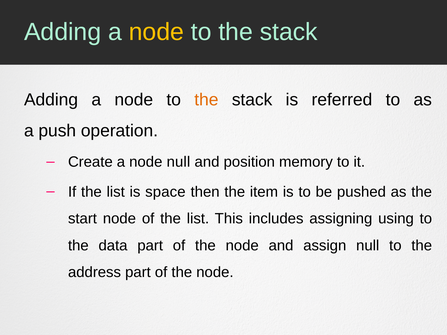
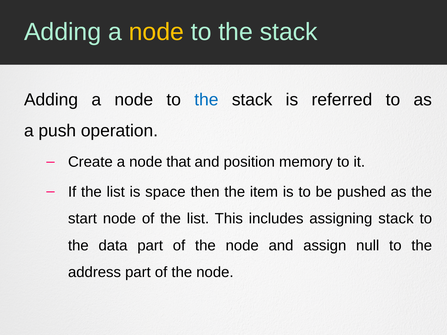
the at (206, 100) colour: orange -> blue
node null: null -> that
assigning using: using -> stack
